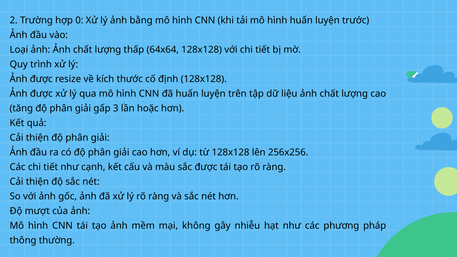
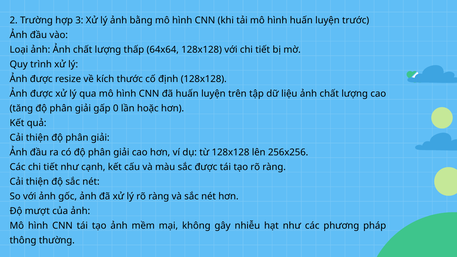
0: 0 -> 3
3: 3 -> 0
